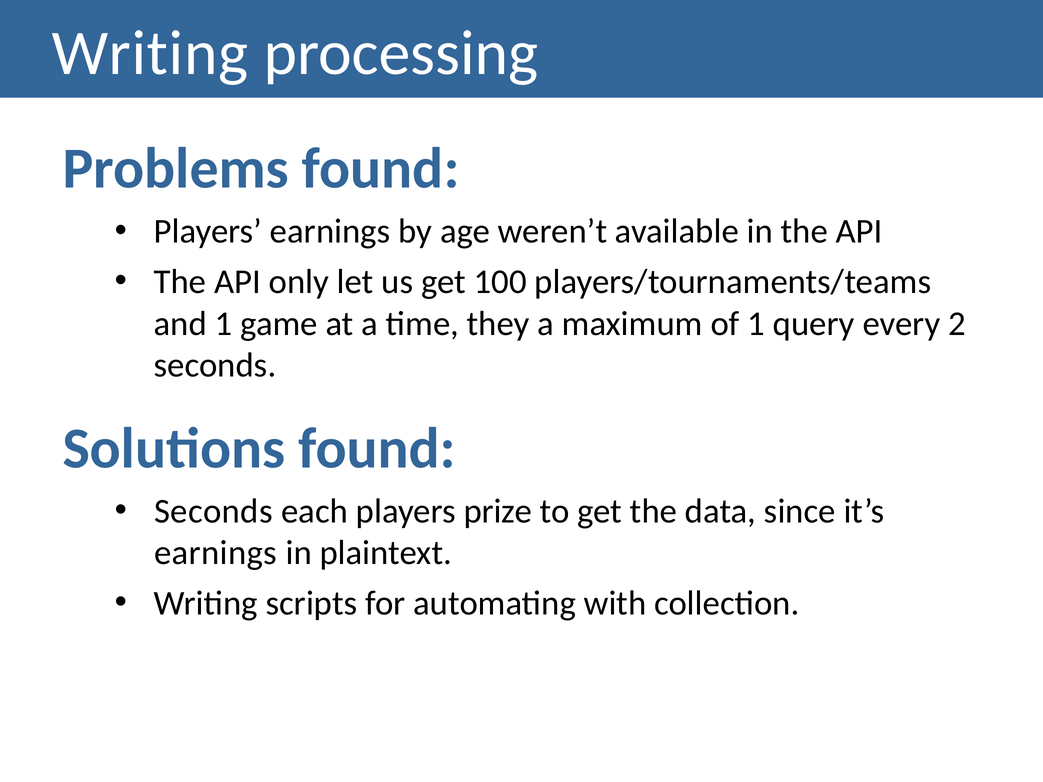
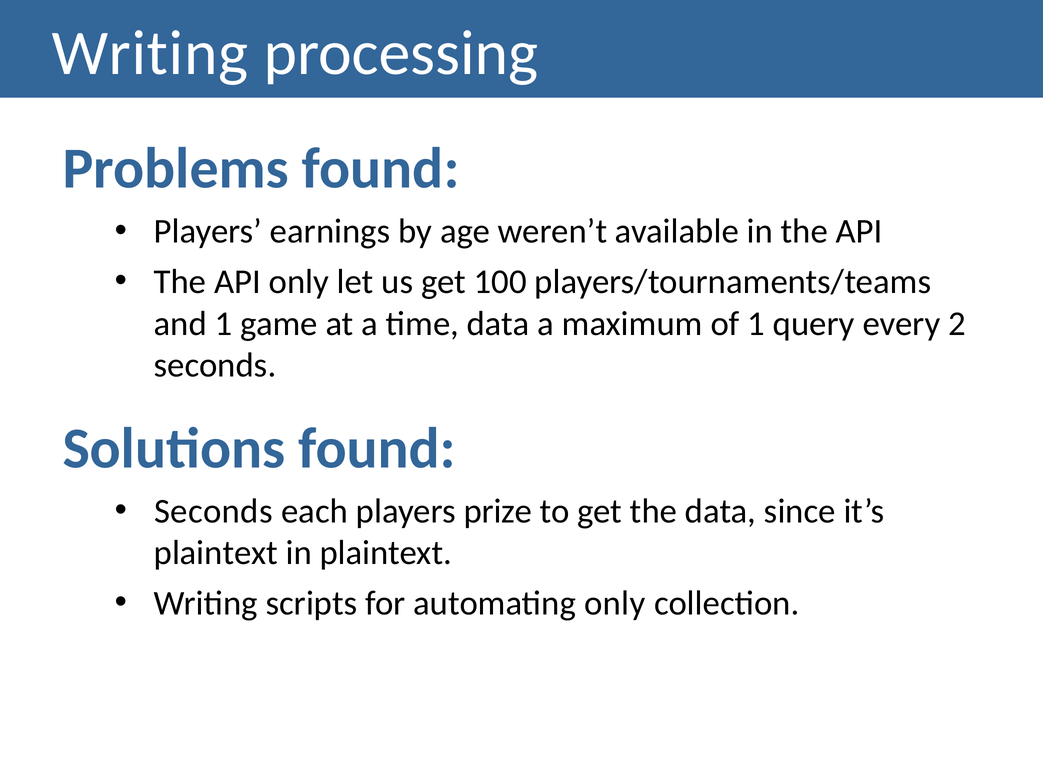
time they: they -> data
earnings at (216, 553): earnings -> plaintext
automating with: with -> only
